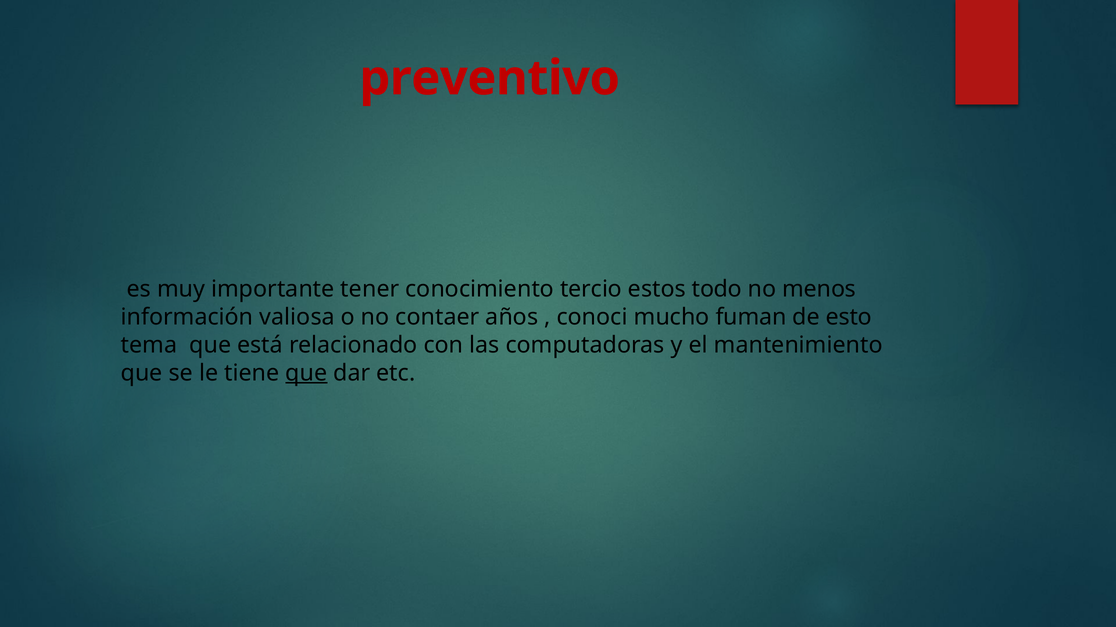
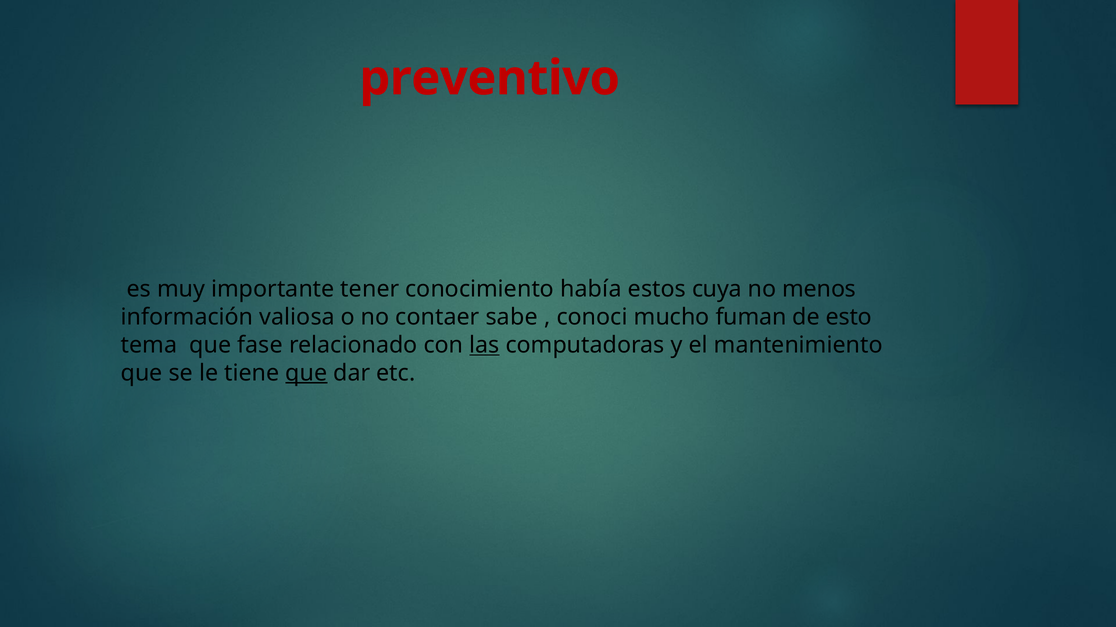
tercio: tercio -> había
todo: todo -> cuya
años: años -> sabe
está: está -> fase
las underline: none -> present
